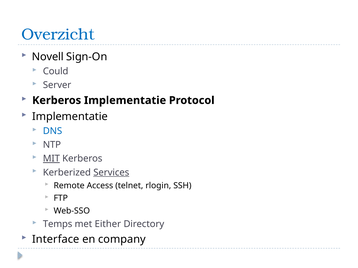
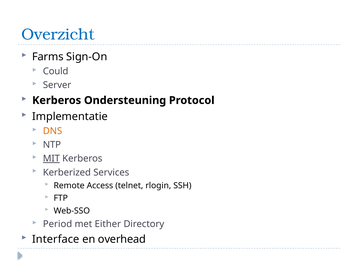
Novell: Novell -> Farms
Kerberos Implementatie: Implementatie -> Ondersteuning
DNS colour: blue -> orange
Services underline: present -> none
Temps: Temps -> Period
company: company -> overhead
